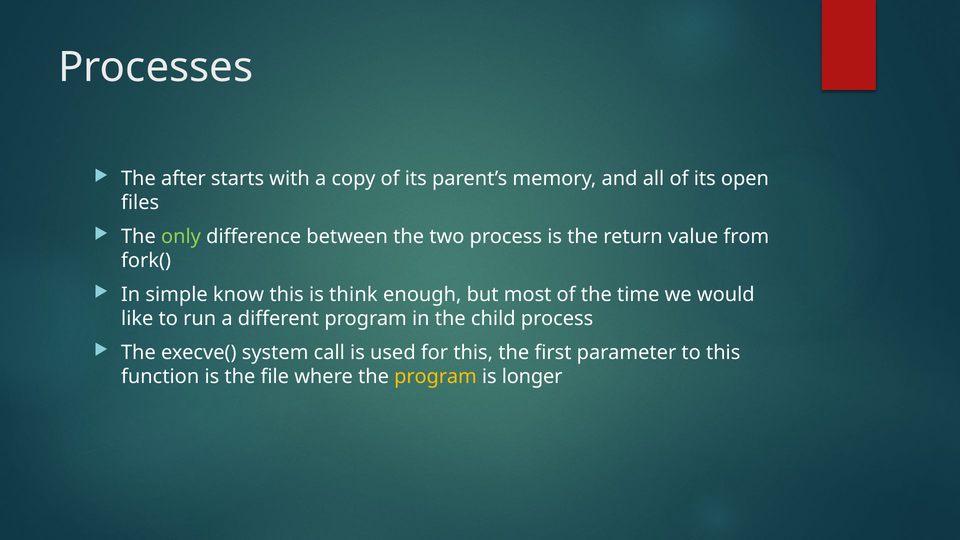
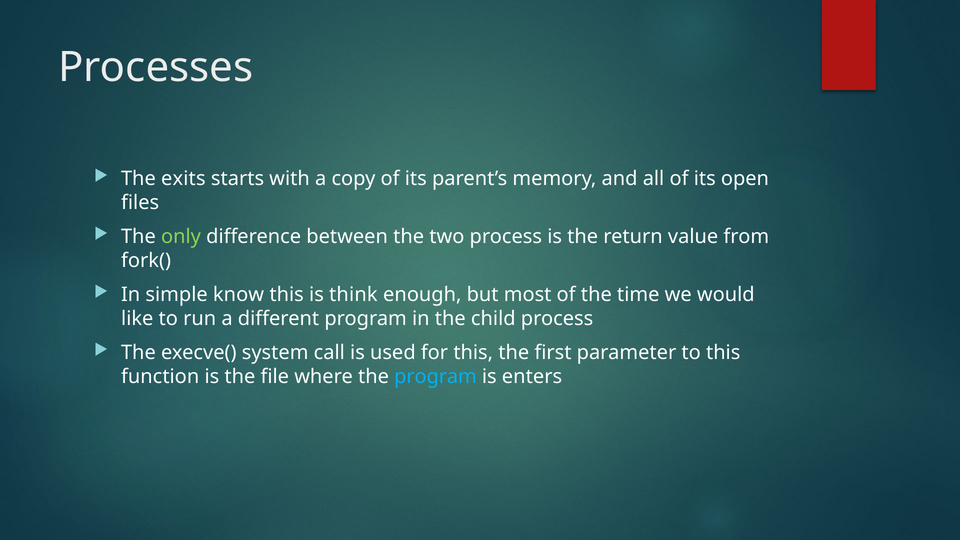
after: after -> exits
program at (435, 377) colour: yellow -> light blue
longer: longer -> enters
